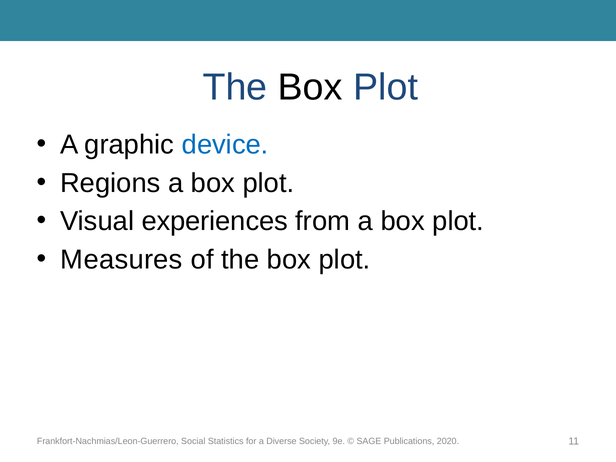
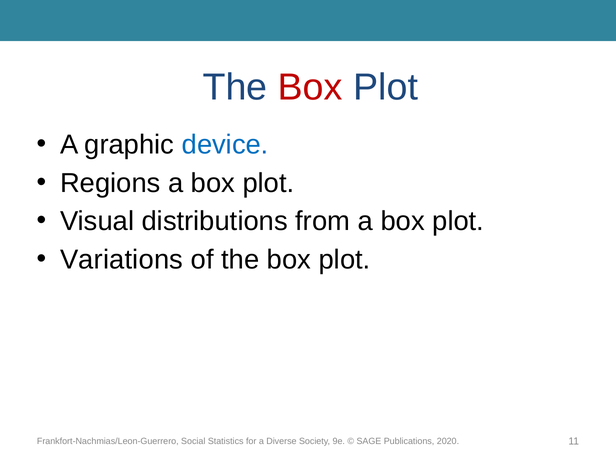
Box at (310, 87) colour: black -> red
experiences: experiences -> distributions
Measures: Measures -> Variations
